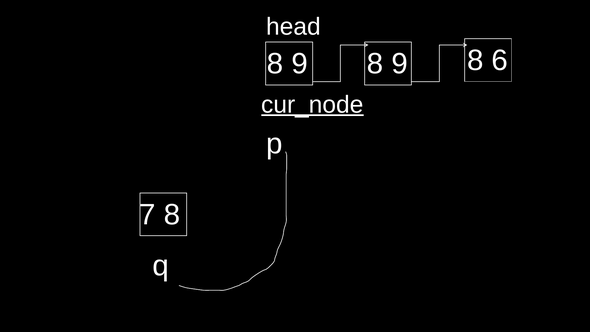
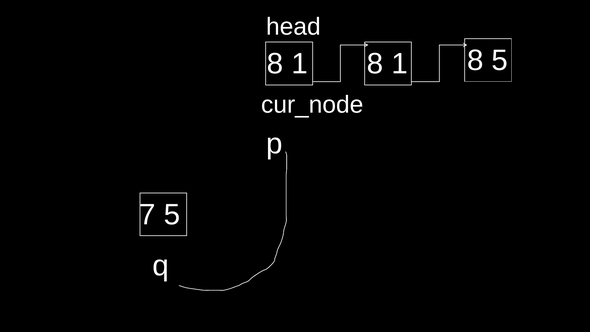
9 at (300, 64): 9 -> 1
9 at (400, 64): 9 -> 1
88 6: 6 -> 5
cur_node underline: present -> none
7 8: 8 -> 5
